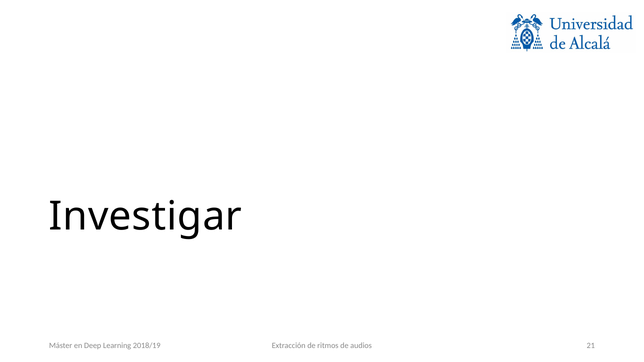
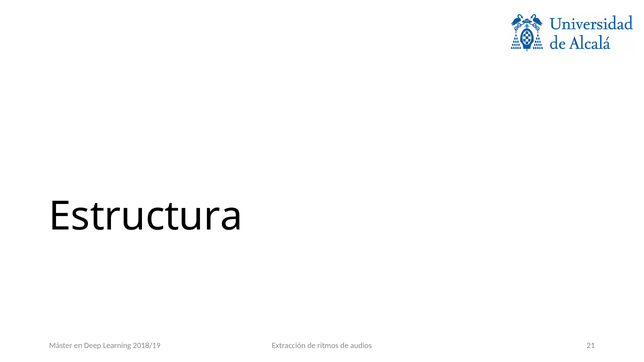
Investigar: Investigar -> Estructura
